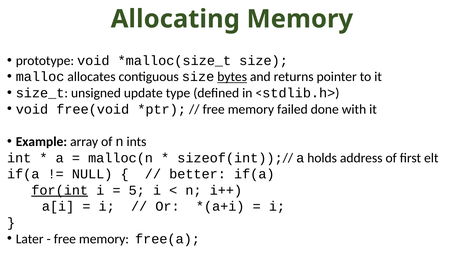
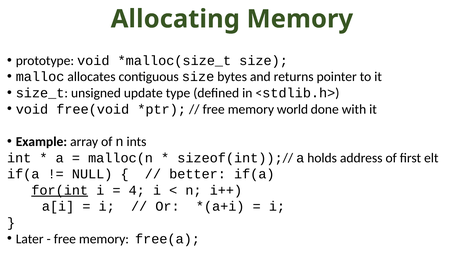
bytes underline: present -> none
failed: failed -> world
5: 5 -> 4
